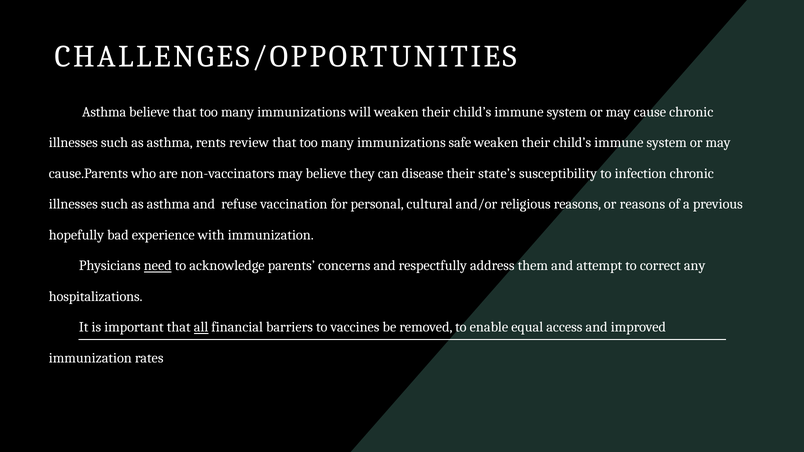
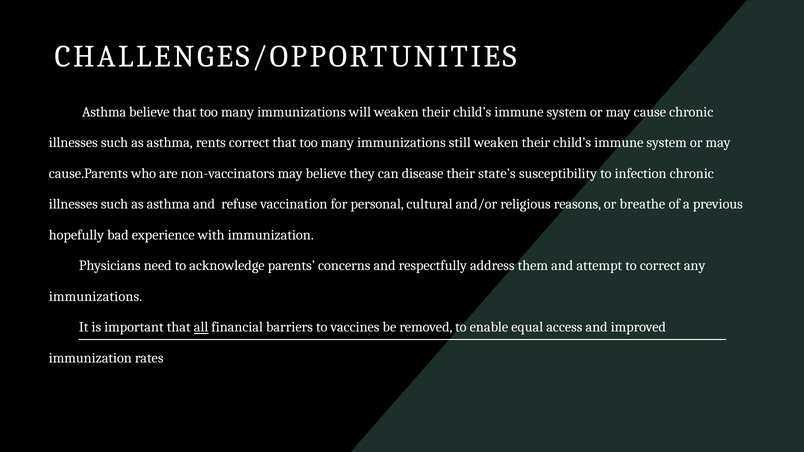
rents review: review -> correct
safe: safe -> still
or reasons: reasons -> breathe
need underline: present -> none
hospitalizations at (96, 297): hospitalizations -> immunizations
